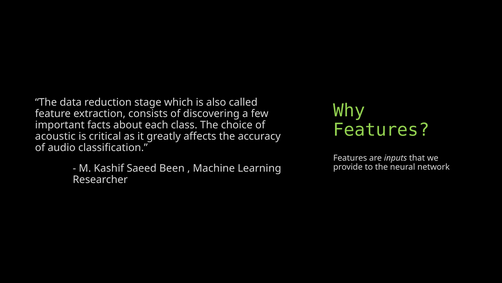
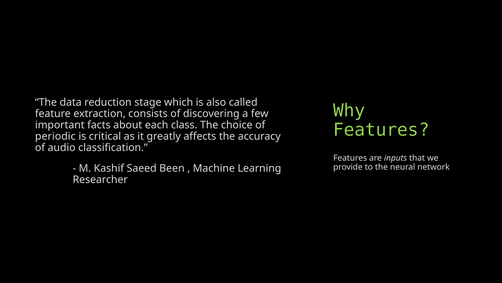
acoustic: acoustic -> periodic
